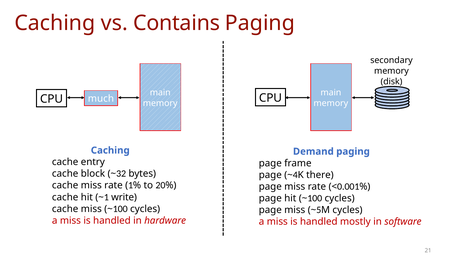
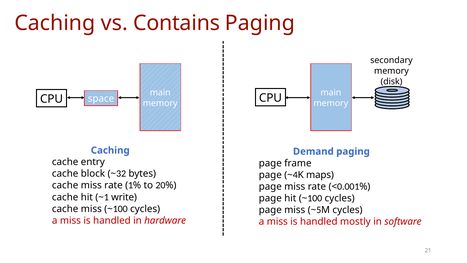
much: much -> space
there: there -> maps
